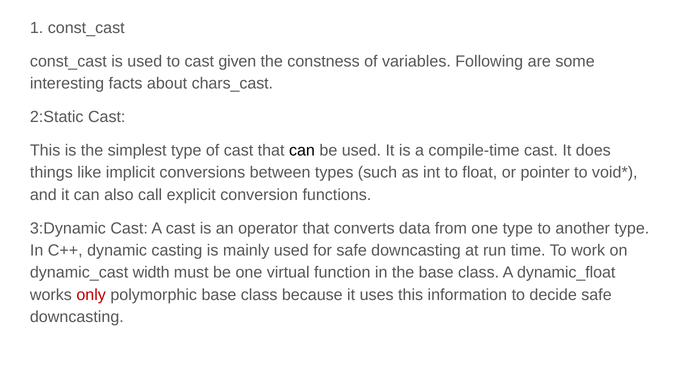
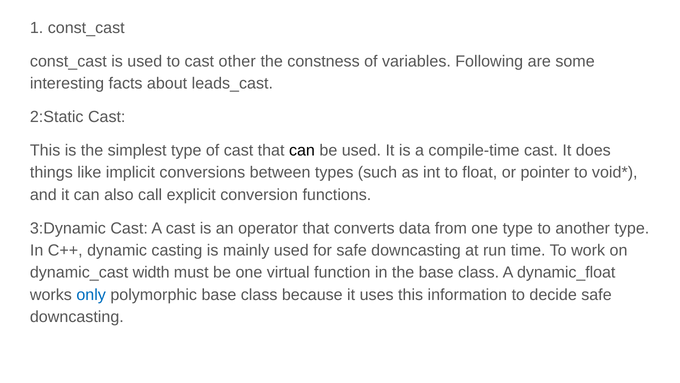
given: given -> other
chars_cast: chars_cast -> leads_cast
only colour: red -> blue
